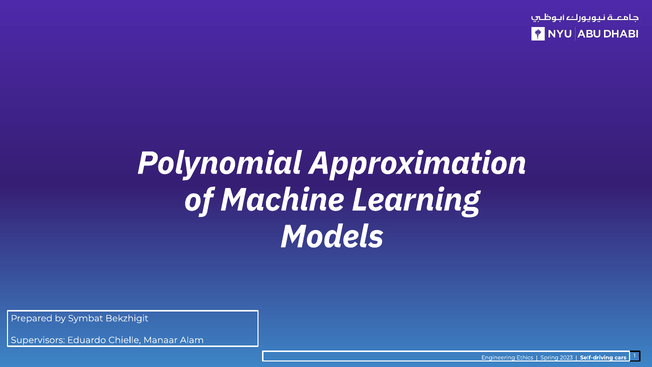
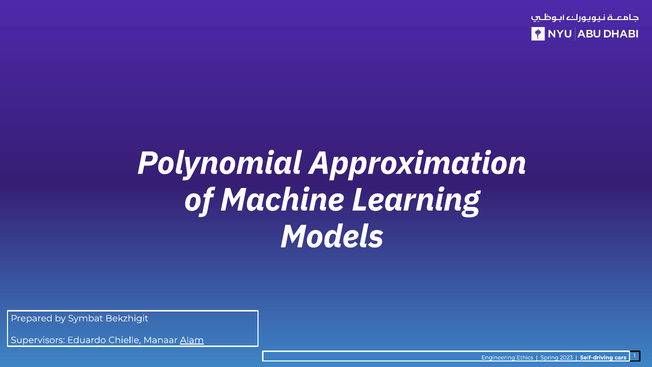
Alam underline: none -> present
